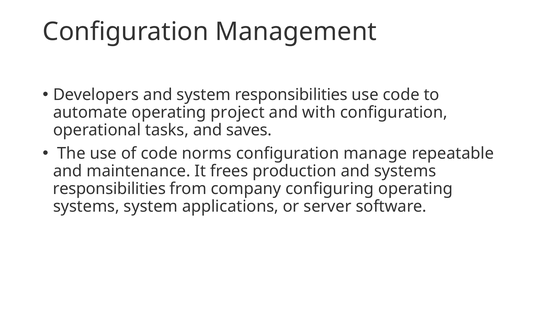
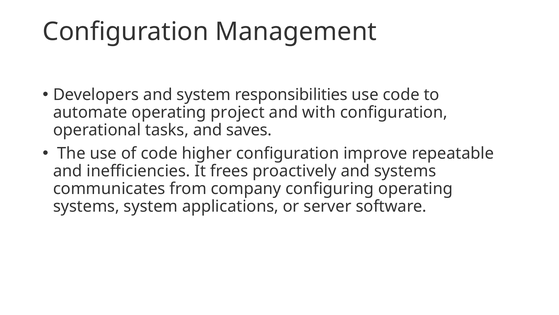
norms: norms -> higher
manage: manage -> improve
maintenance: maintenance -> inefficiencies
production: production -> proactively
responsibilities at (109, 188): responsibilities -> communicates
